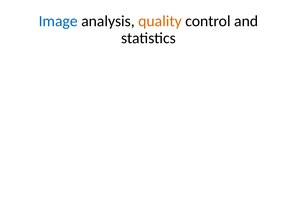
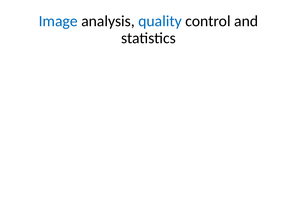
quality colour: orange -> blue
